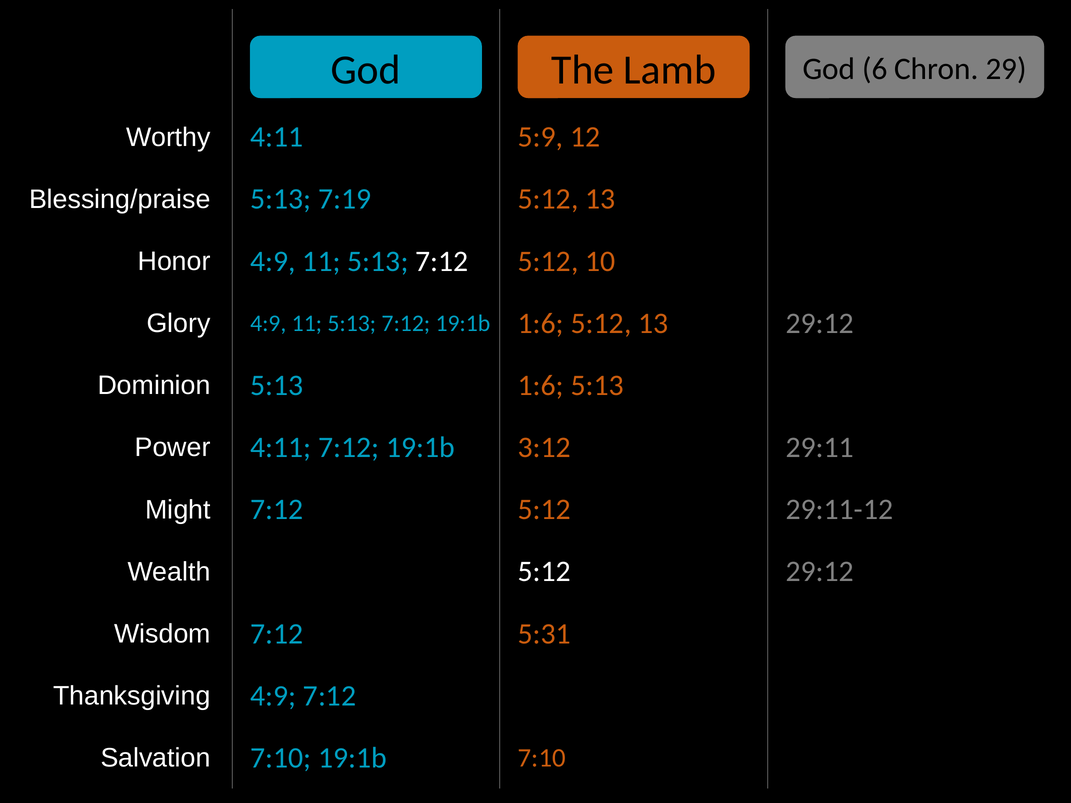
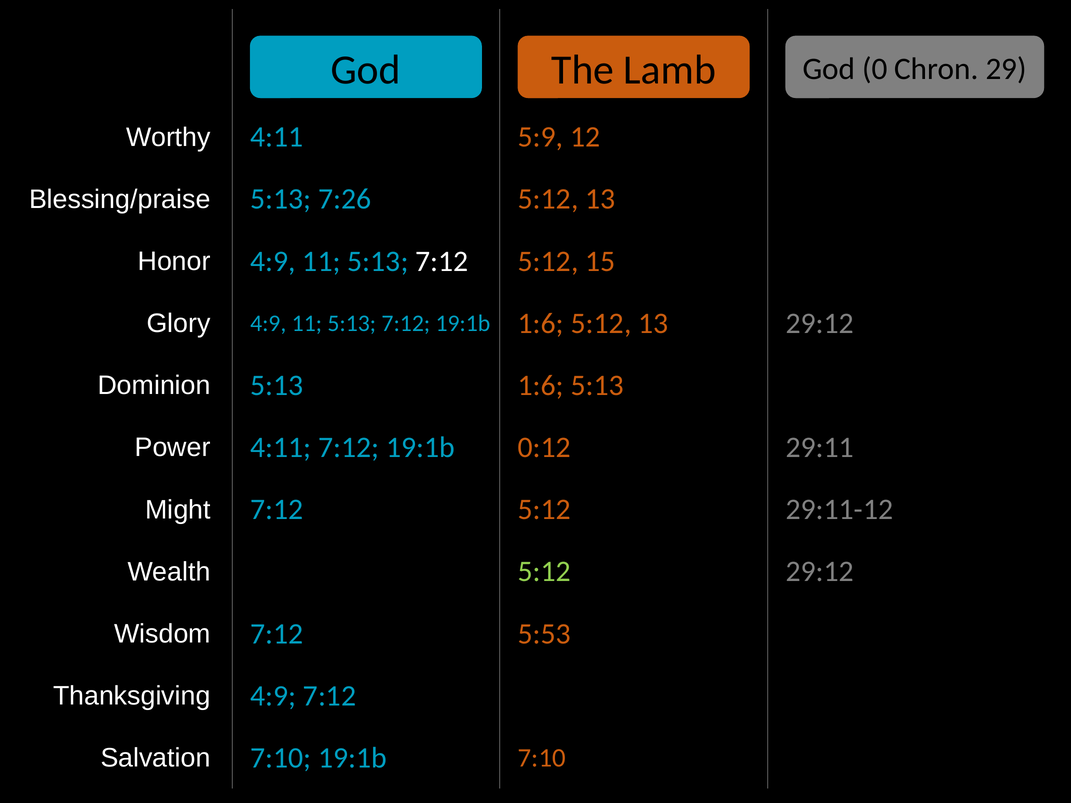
6: 6 -> 0
7:19: 7:19 -> 7:26
10: 10 -> 15
3:12: 3:12 -> 0:12
5:12 at (544, 572) colour: white -> light green
5:31: 5:31 -> 5:53
